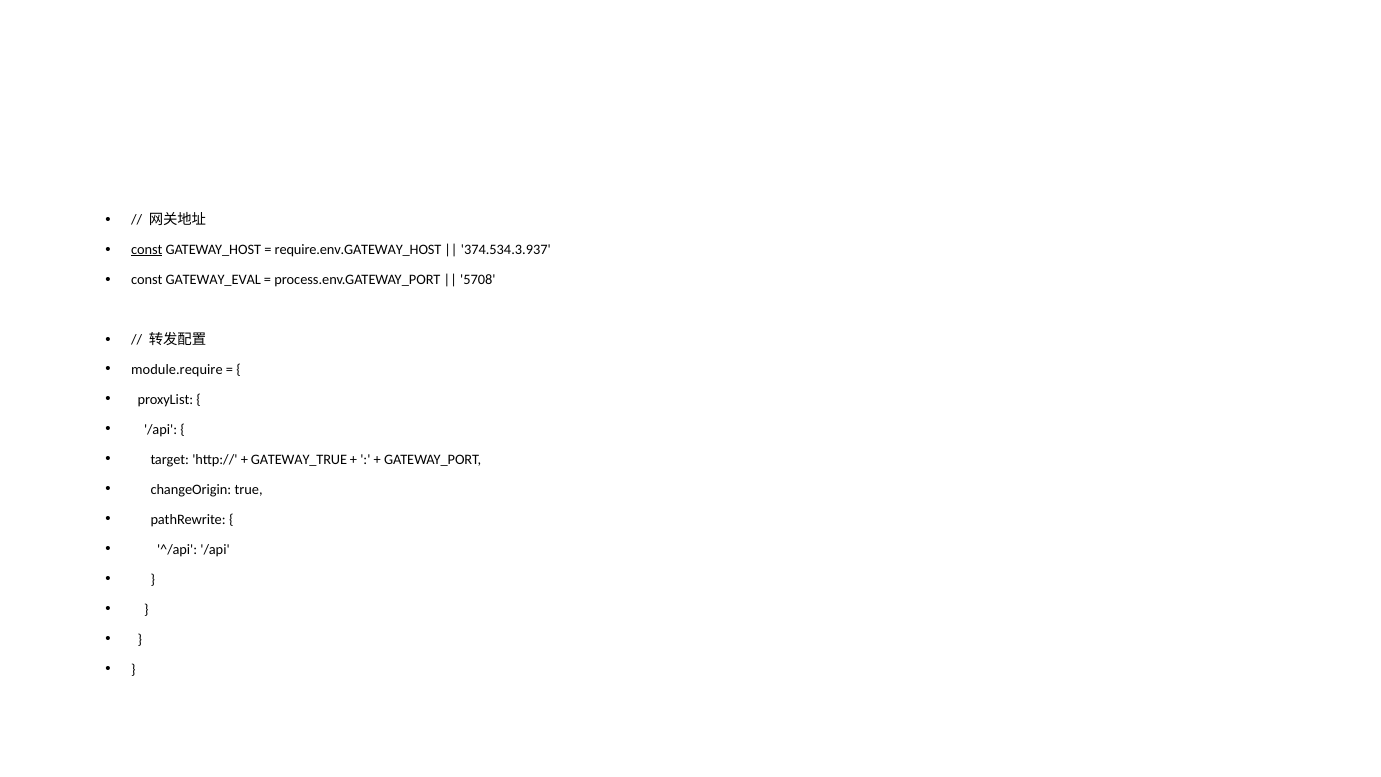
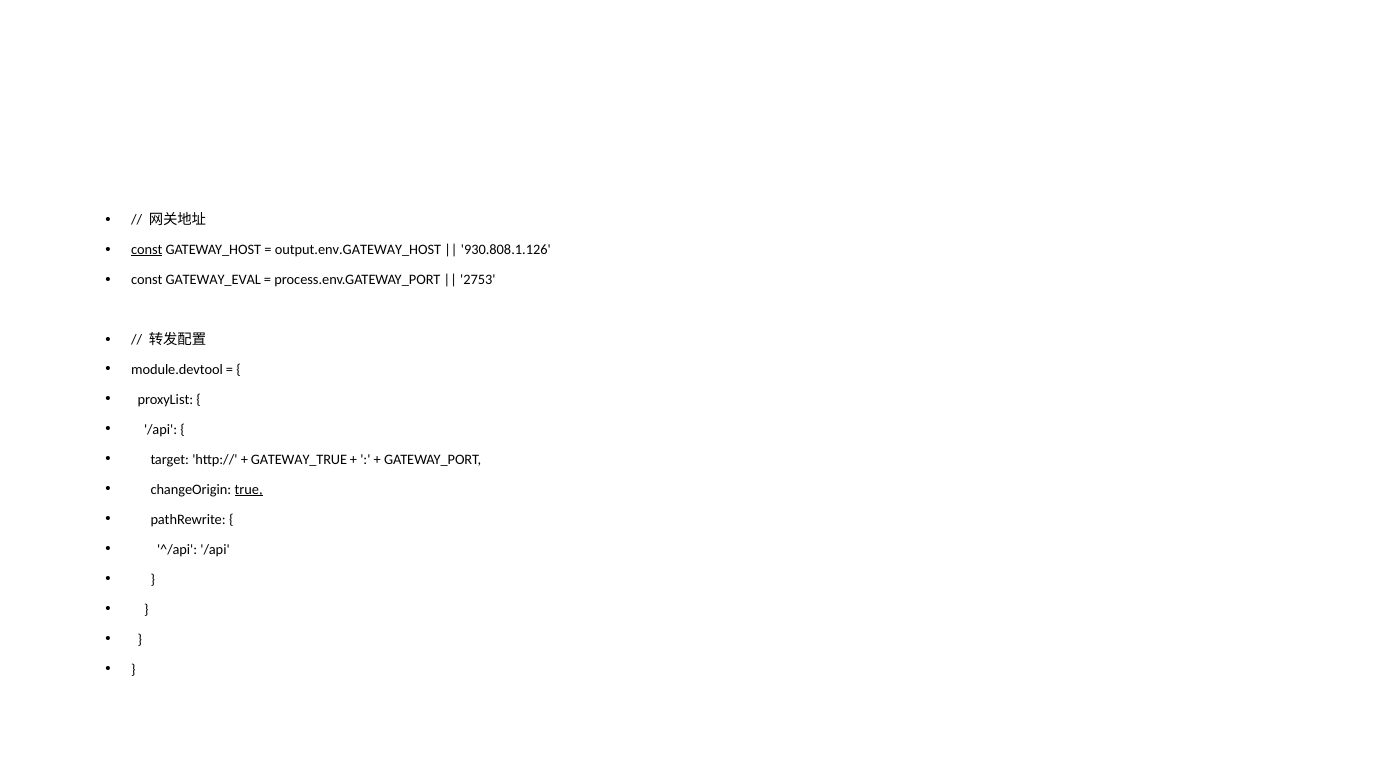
require.env.GATEWAY_HOST: require.env.GATEWAY_HOST -> output.env.GATEWAY_HOST
374.534.3.937: 374.534.3.937 -> 930.808.1.126
5708: 5708 -> 2753
module.require: module.require -> module.devtool
true underline: none -> present
